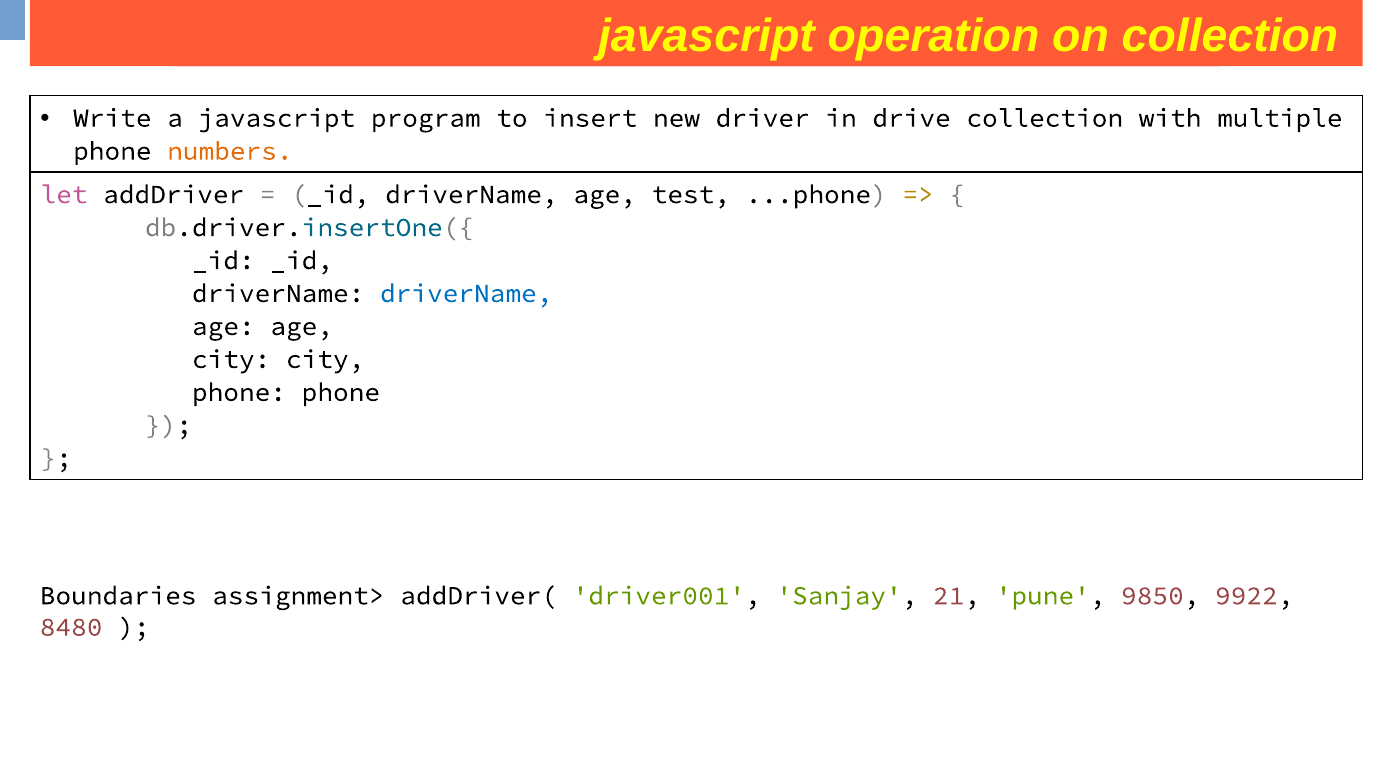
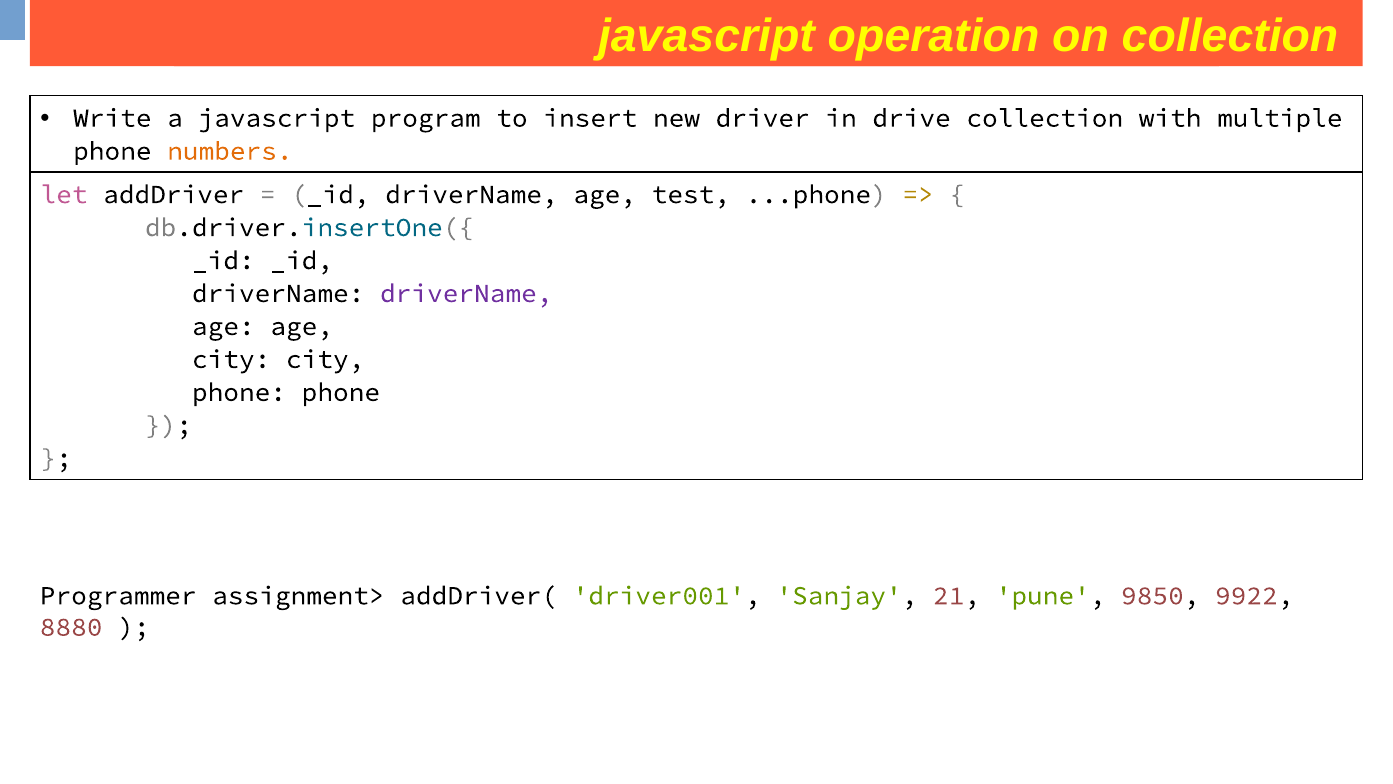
driverName at (466, 293) colour: blue -> purple
Boundaries: Boundaries -> Programmer
8480: 8480 -> 8880
